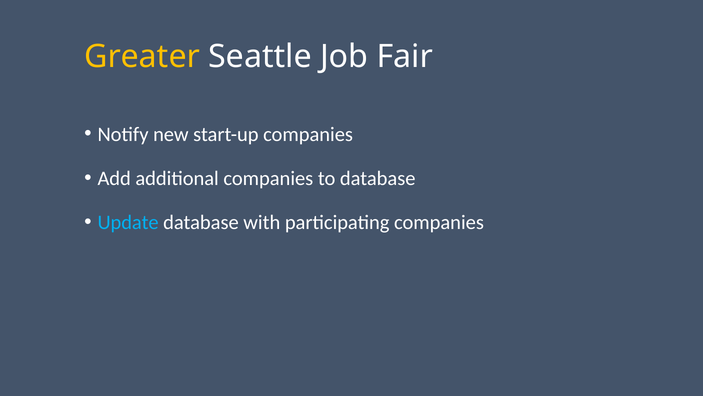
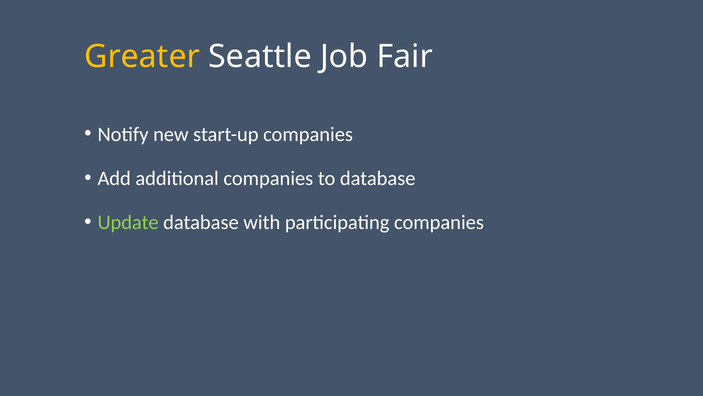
Update colour: light blue -> light green
